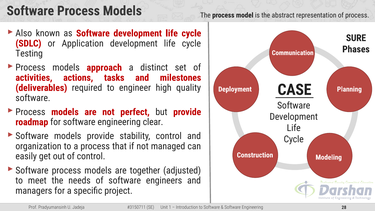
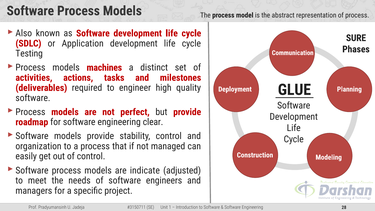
approach: approach -> machines
CASE: CASE -> GLUE
together: together -> indicate
